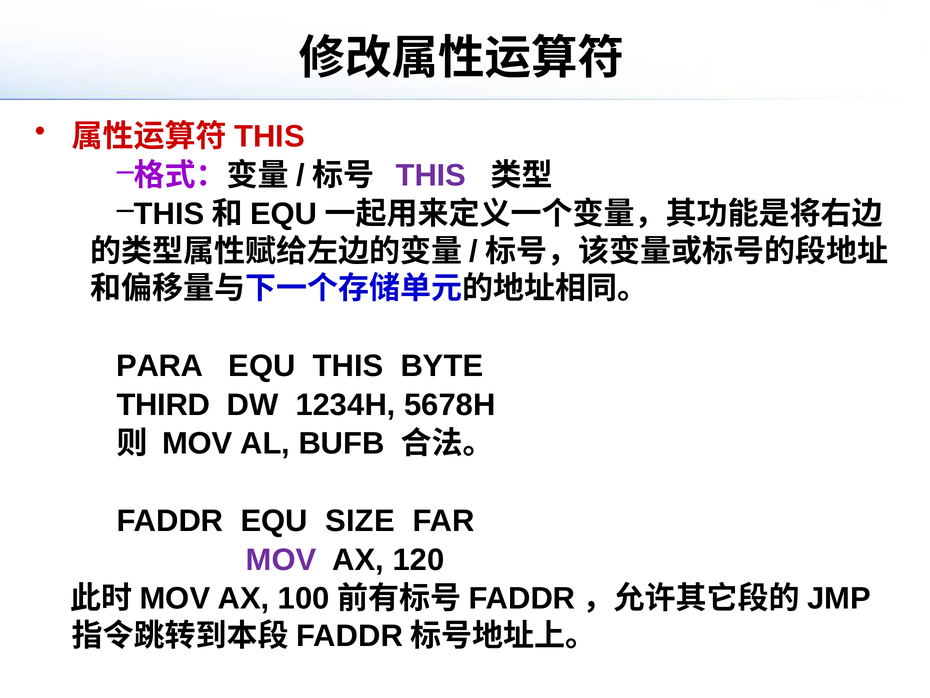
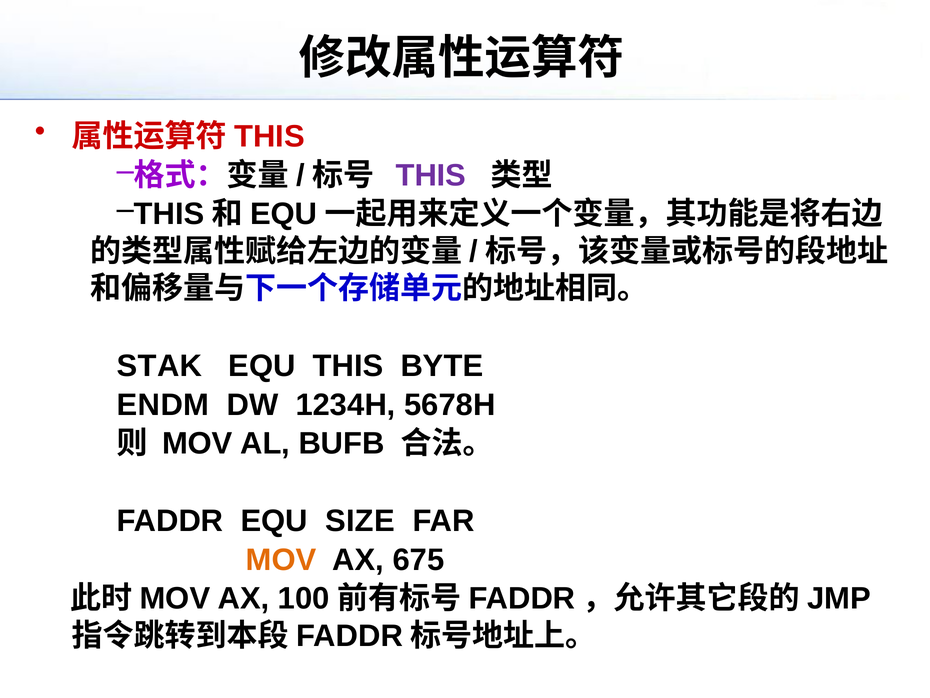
PARA: PARA -> STAK
THIRD: THIRD -> ENDM
MOV at (281, 560) colour: purple -> orange
120: 120 -> 675
